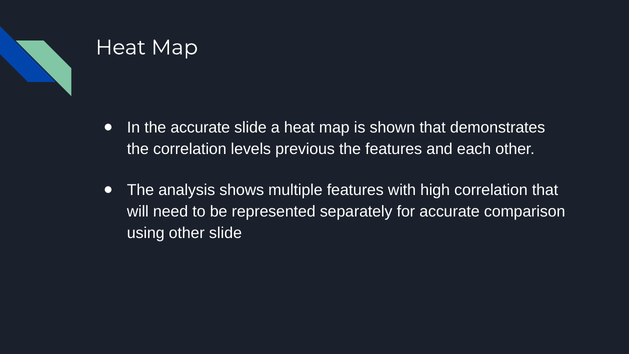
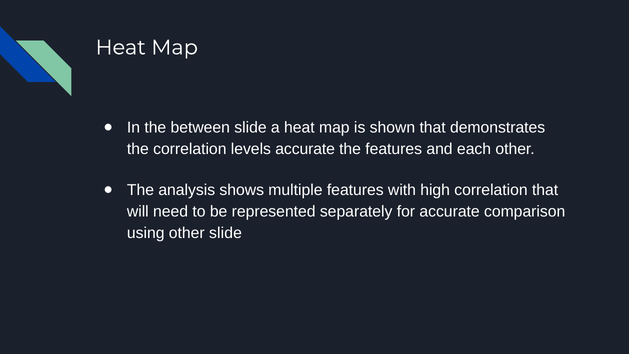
the accurate: accurate -> between
levels previous: previous -> accurate
